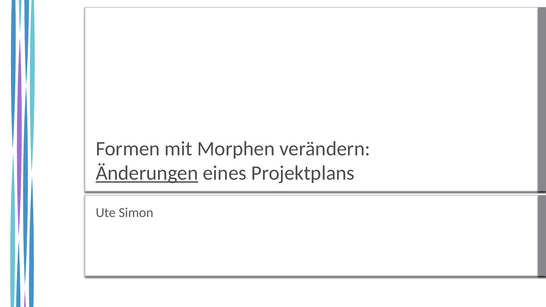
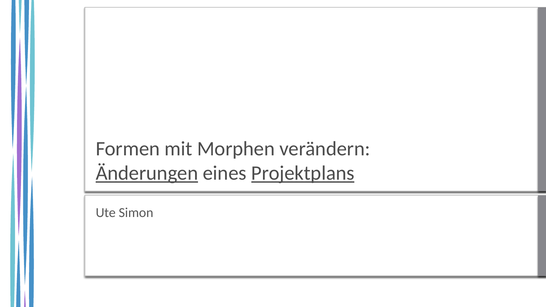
Projektplans underline: none -> present
